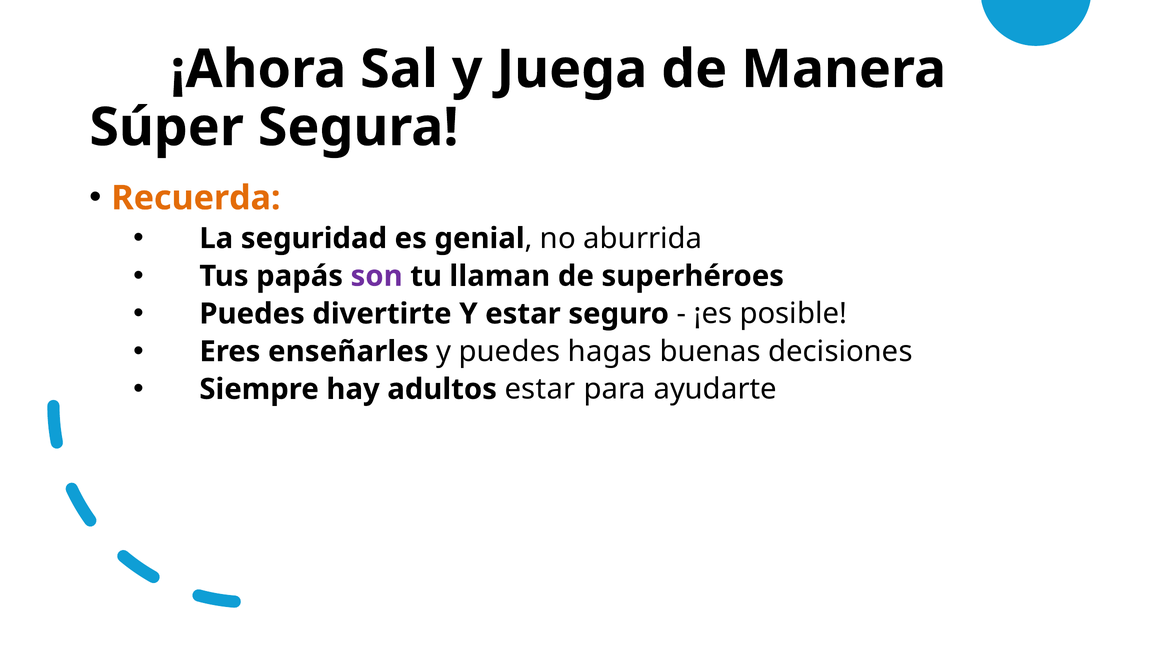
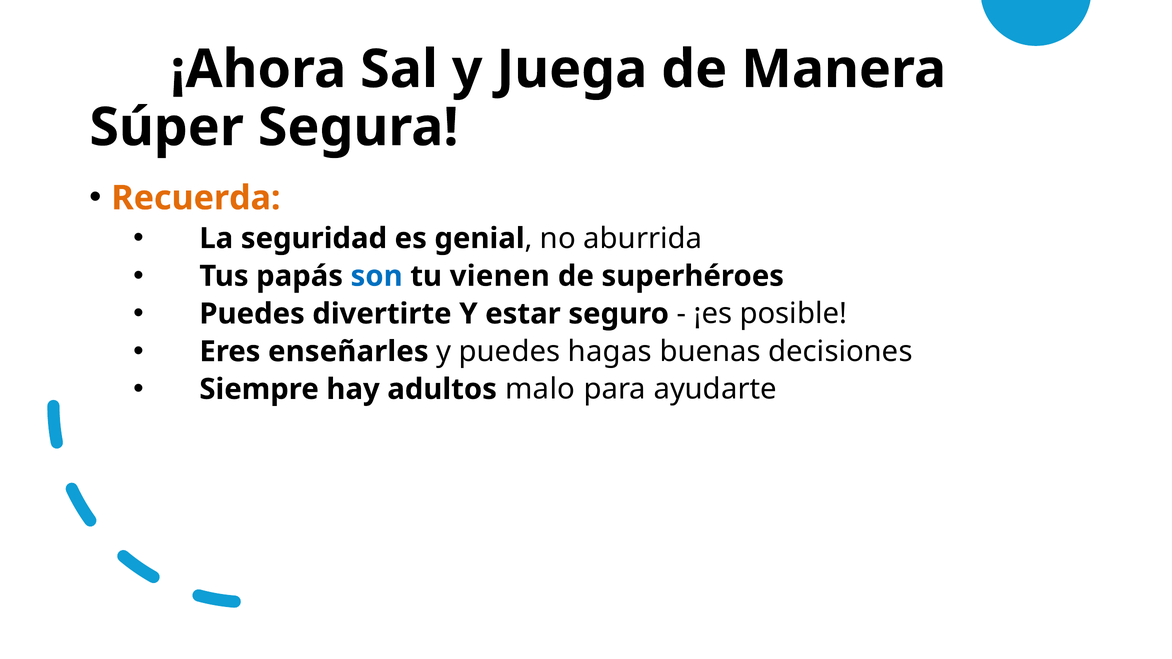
son colour: purple -> blue
llaman: llaman -> vienen
adultos estar: estar -> malo
